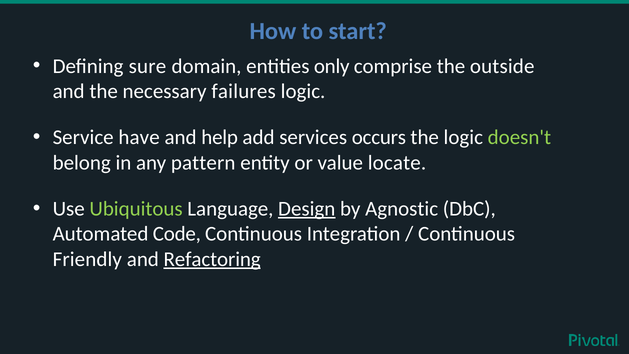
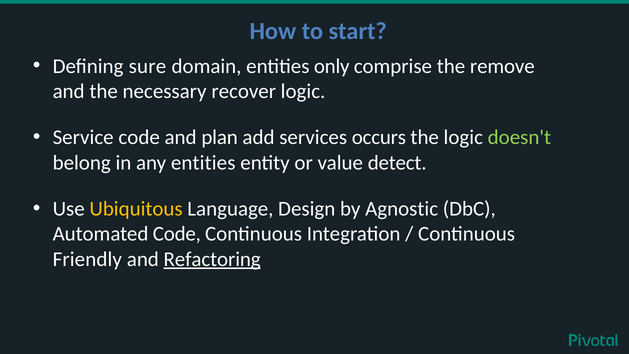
outside: outside -> remove
failures: failures -> recover
Service have: have -> code
help: help -> plan
any pattern: pattern -> entities
locate: locate -> detect
Ubiquitous colour: light green -> yellow
Design underline: present -> none
